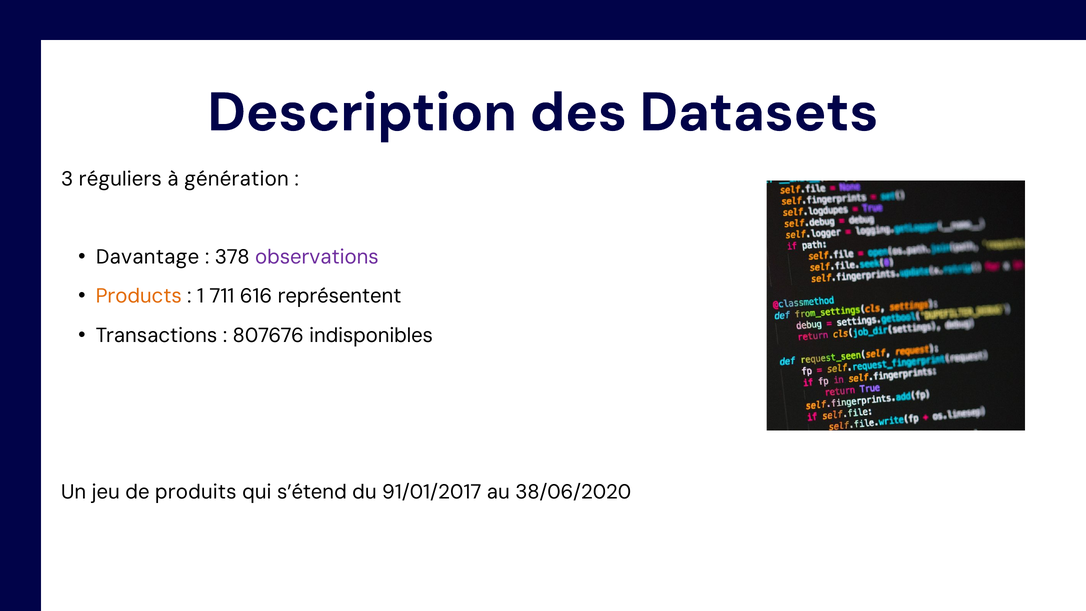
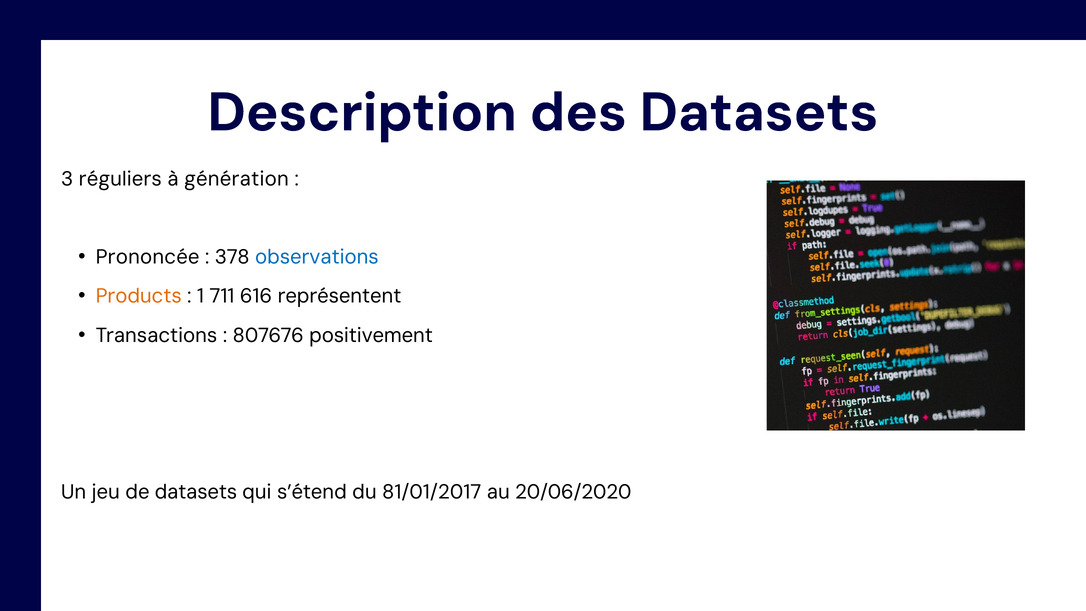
Davantage: Davantage -> Prononcée
observations colour: purple -> blue
indisponibles: indisponibles -> positivement
de produits: produits -> datasets
91/01/2017: 91/01/2017 -> 81/01/2017
38/06/2020: 38/06/2020 -> 20/06/2020
